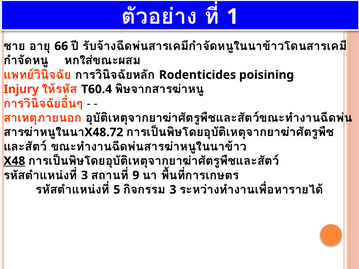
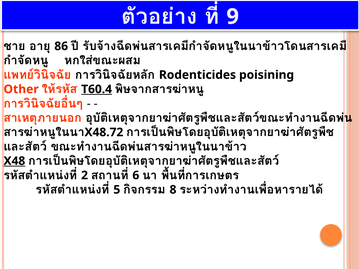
1: 1 -> 9
66: 66 -> 86
Injury: Injury -> Other
T60.4 underline: none -> present
3 at (85, 175): 3 -> 2
9: 9 -> 6
3 at (173, 190): 3 -> 8
